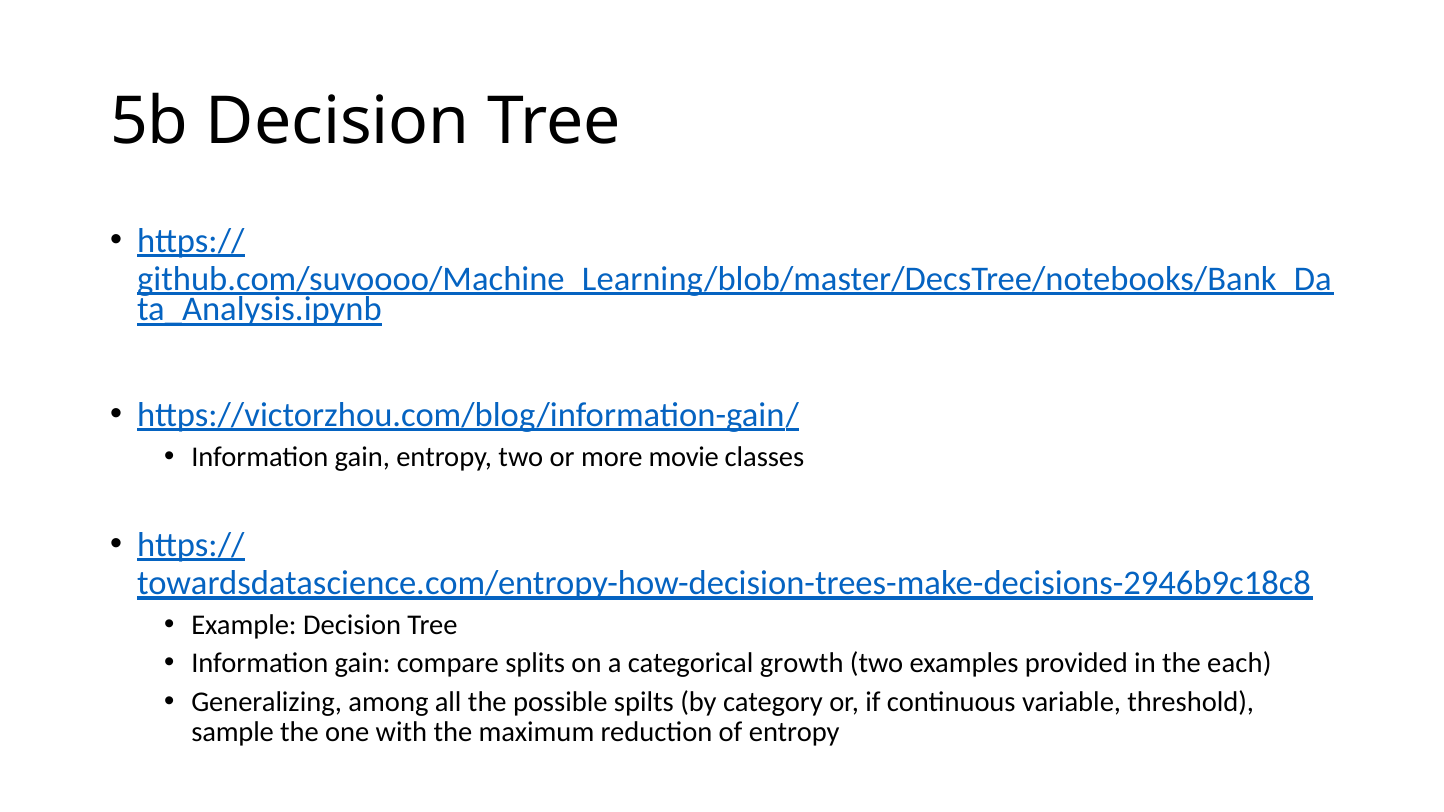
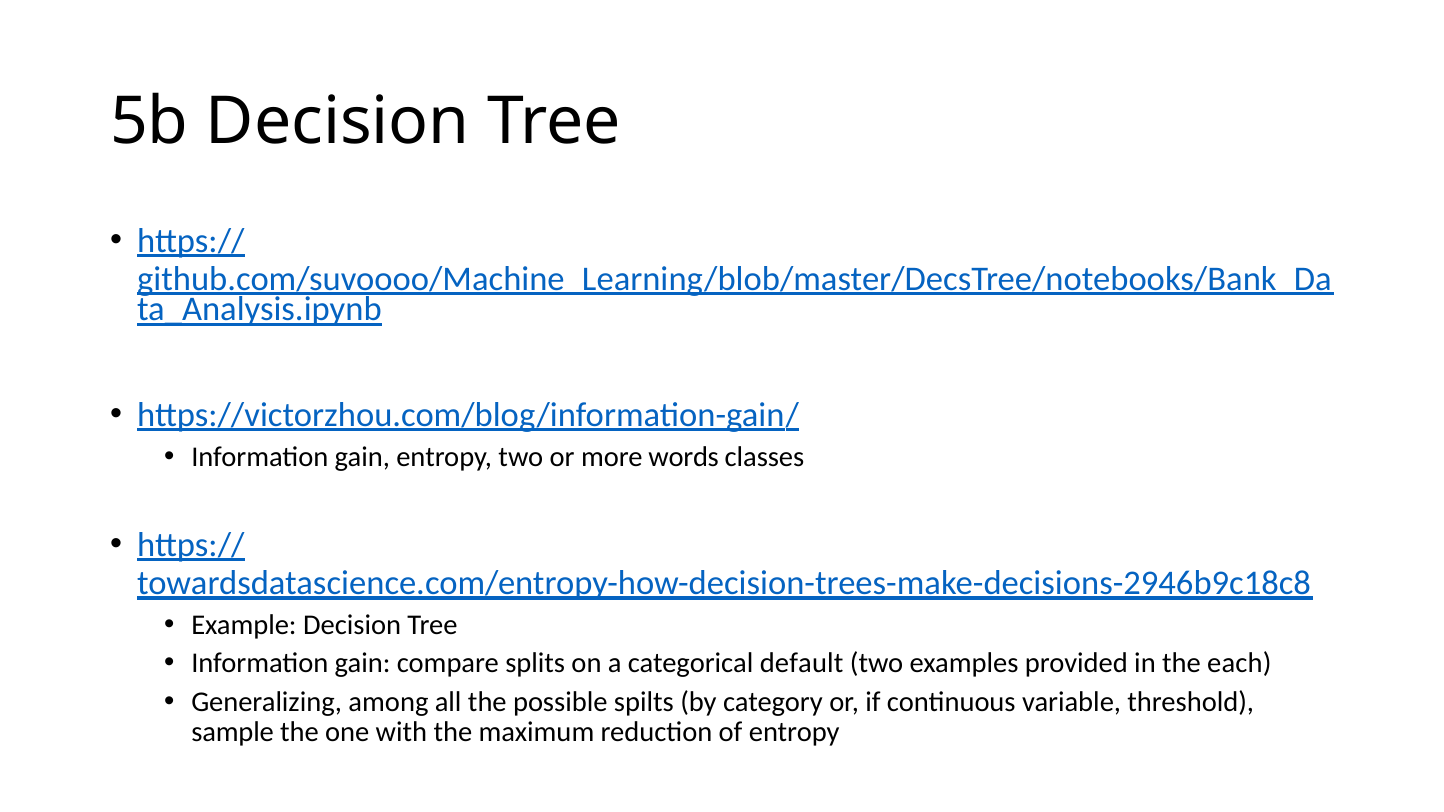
movie: movie -> words
growth: growth -> default
